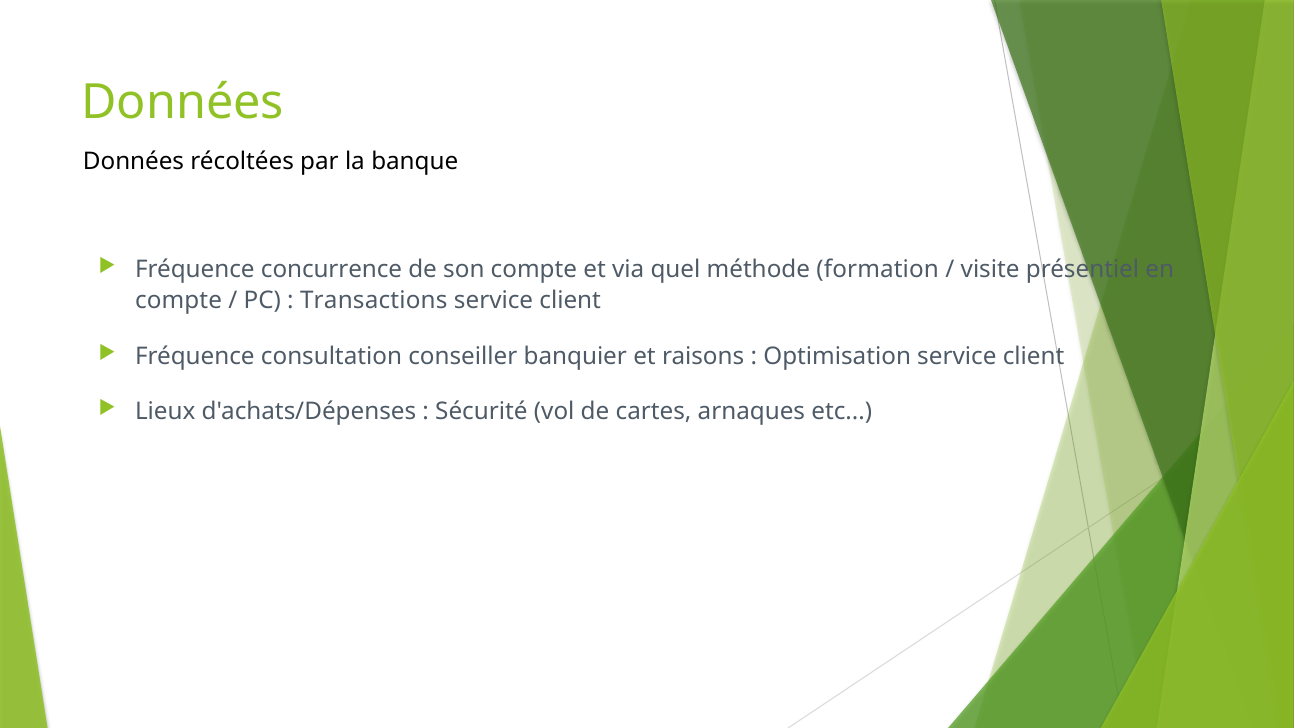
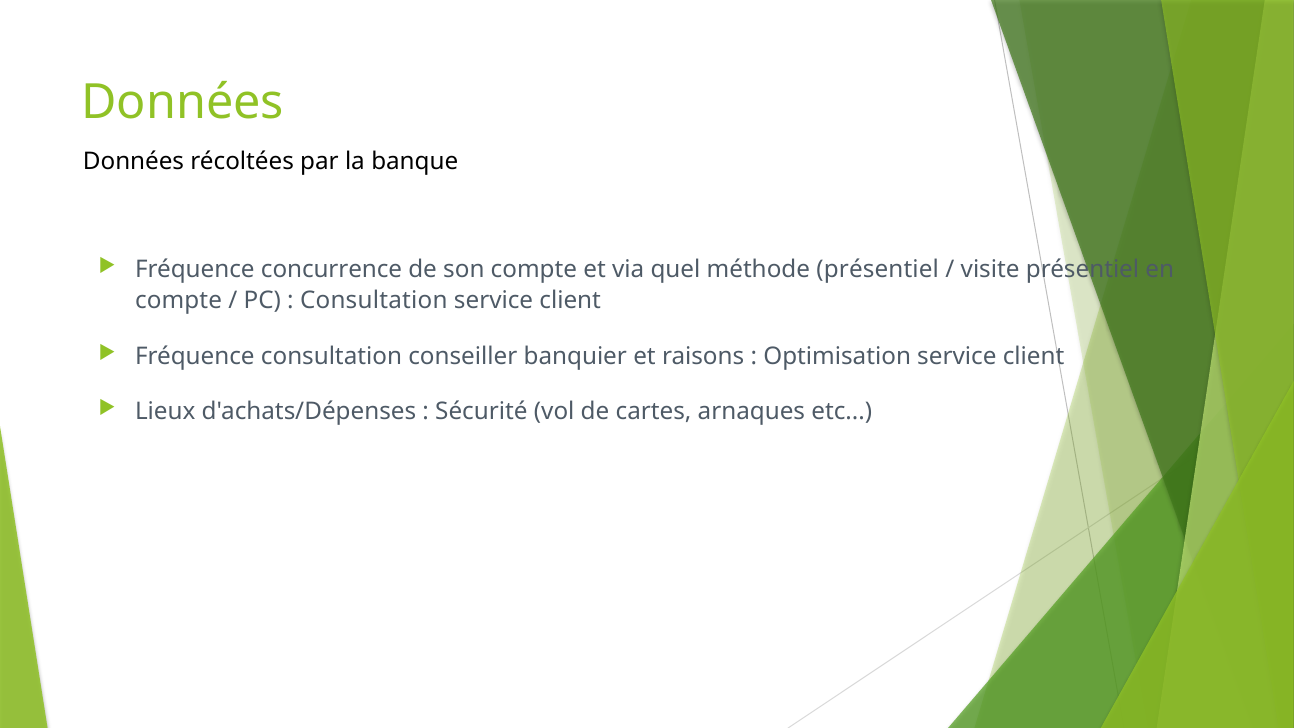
méthode formation: formation -> présentiel
Transactions at (374, 301): Transactions -> Consultation
